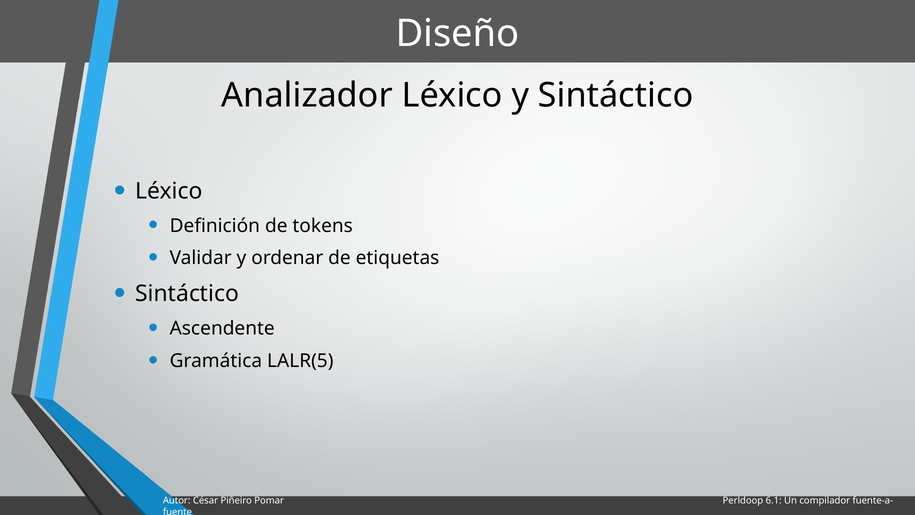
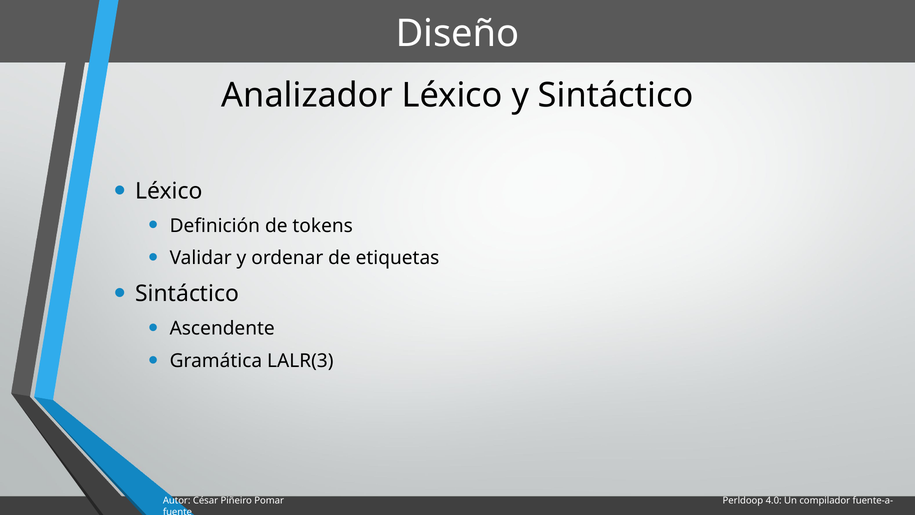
LALR(5: LALR(5 -> LALR(3
6.1: 6.1 -> 4.0
